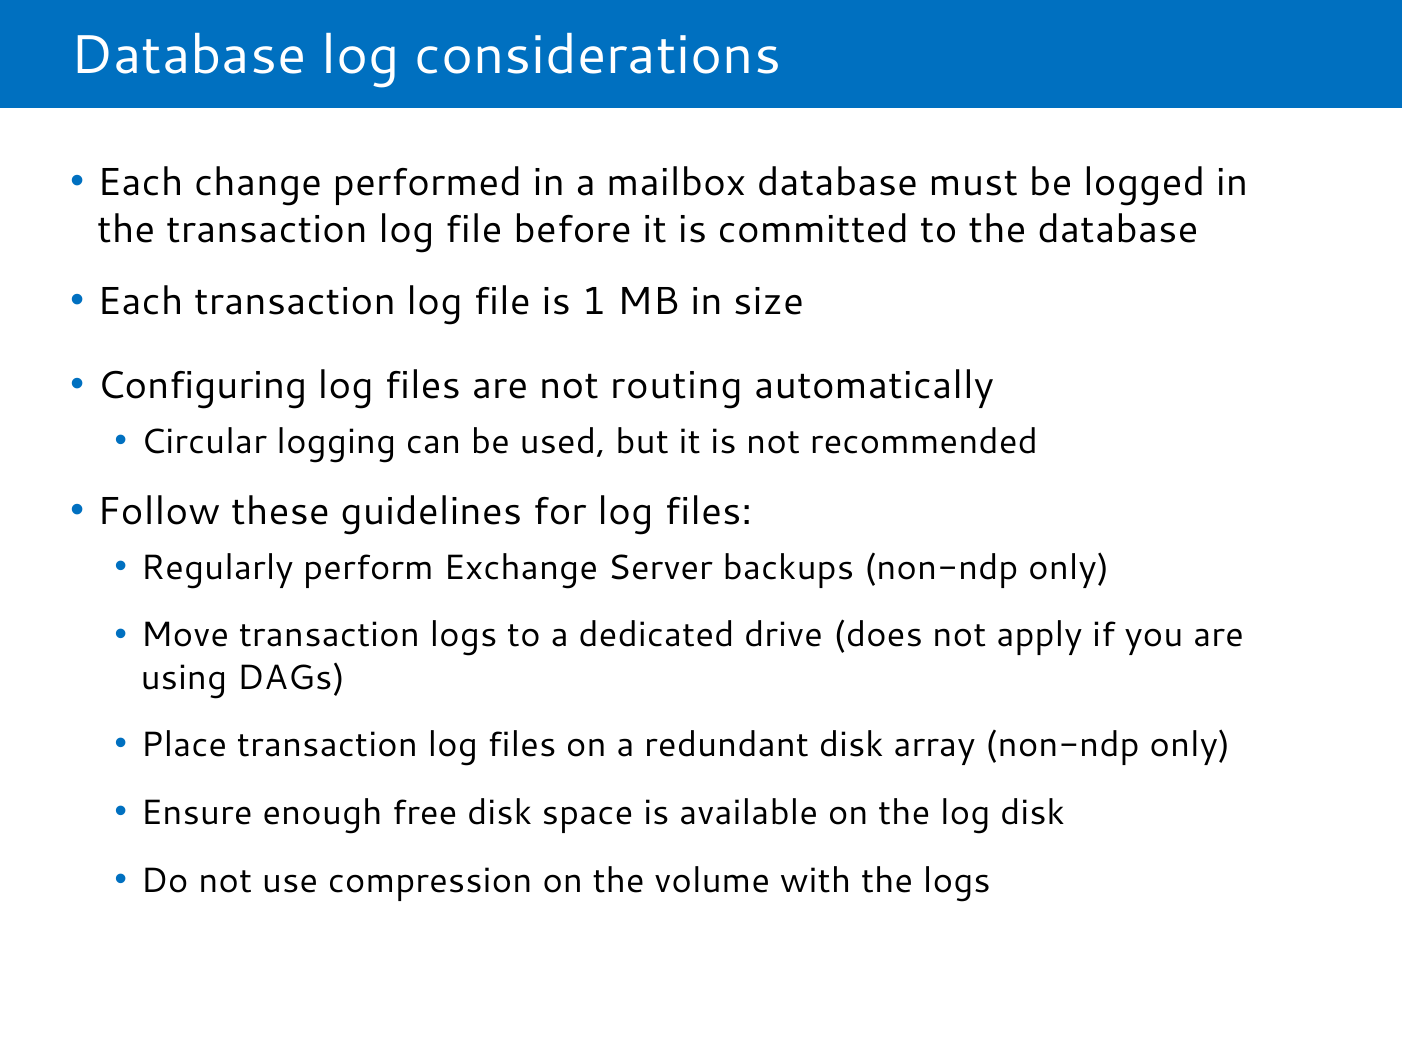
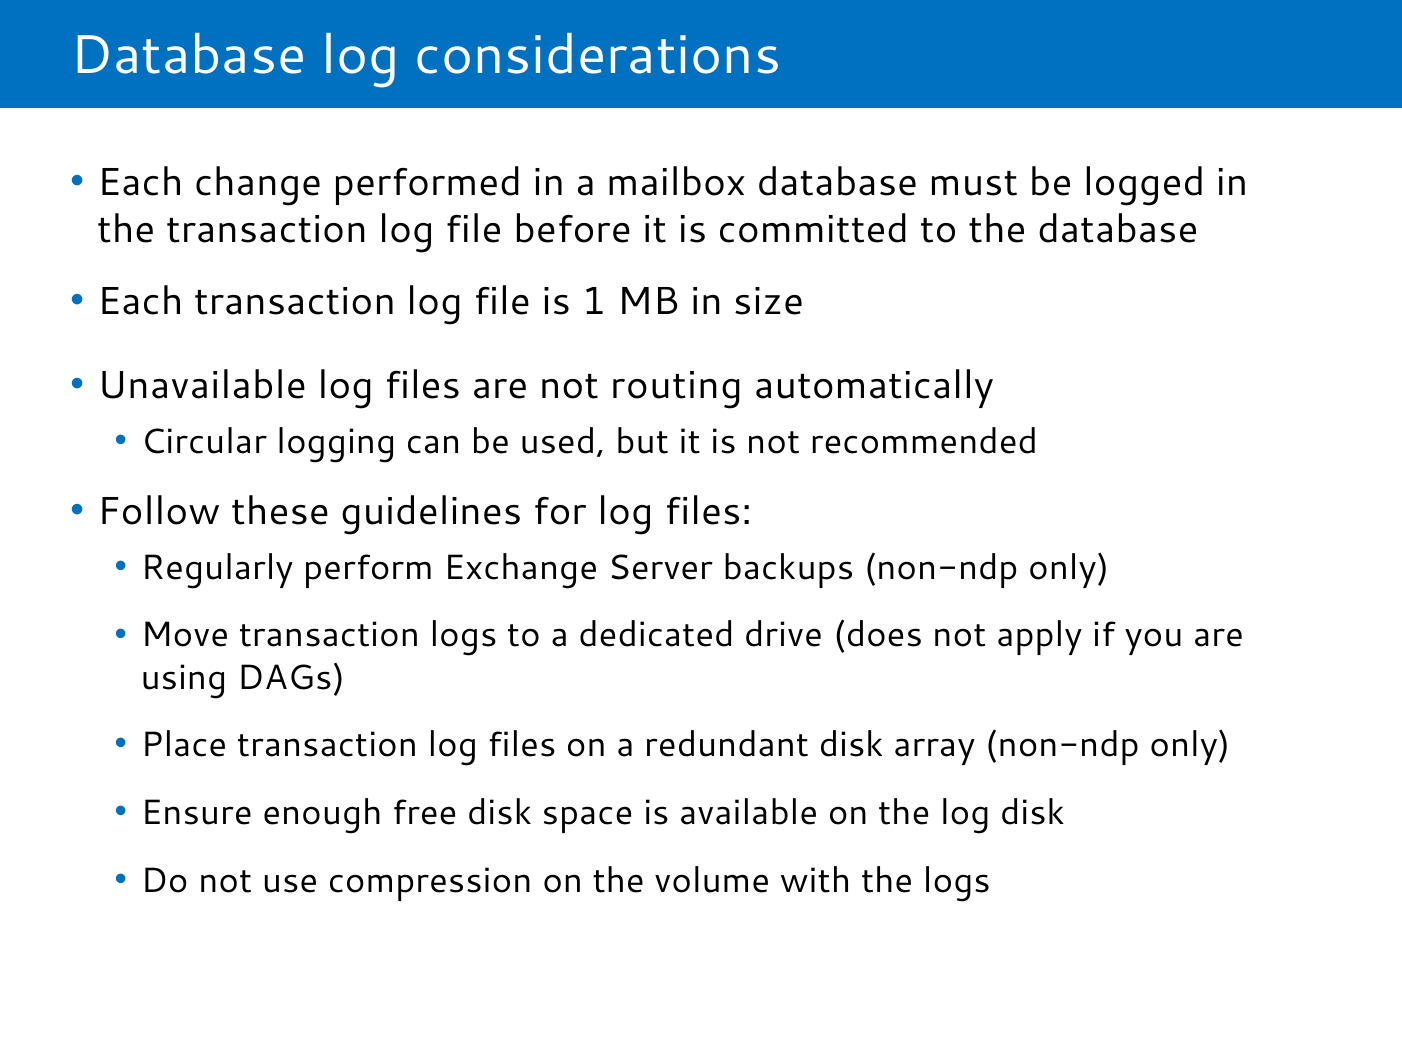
Configuring: Configuring -> Unavailable
